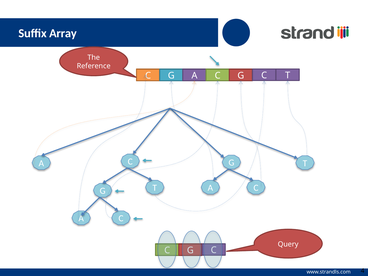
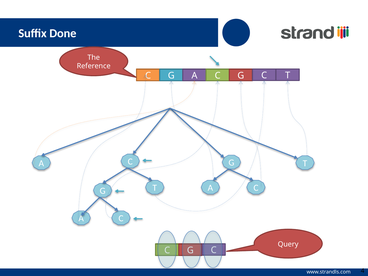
Array: Array -> Done
